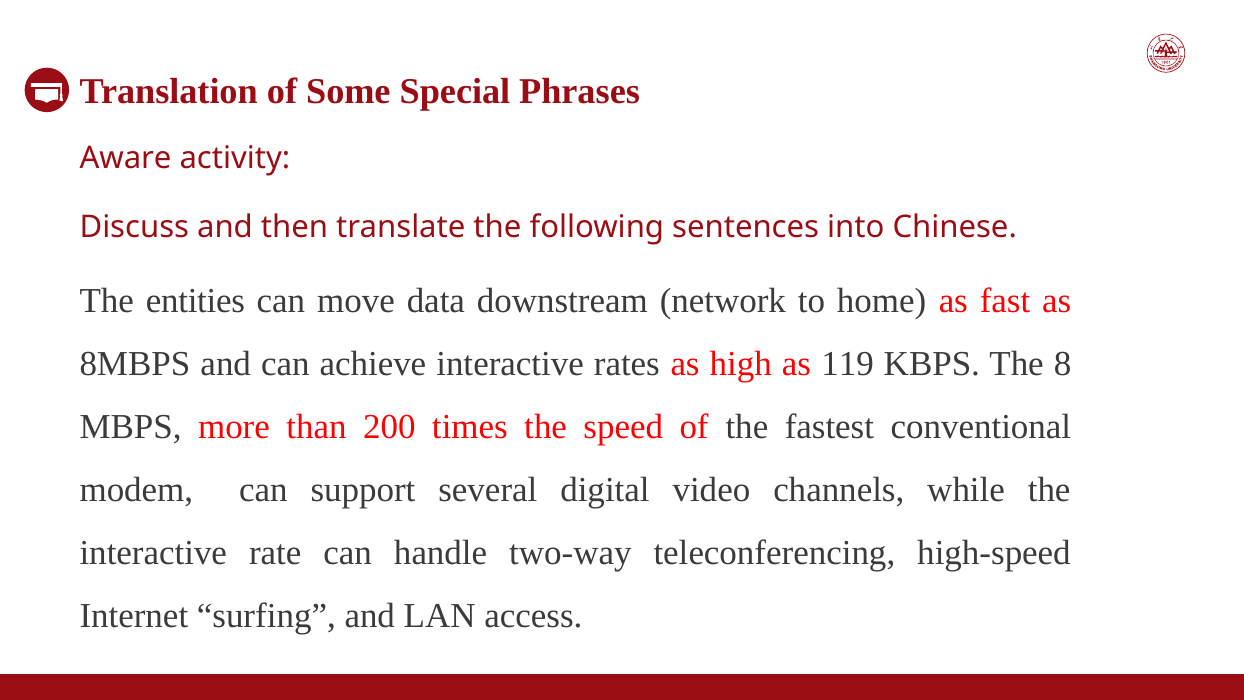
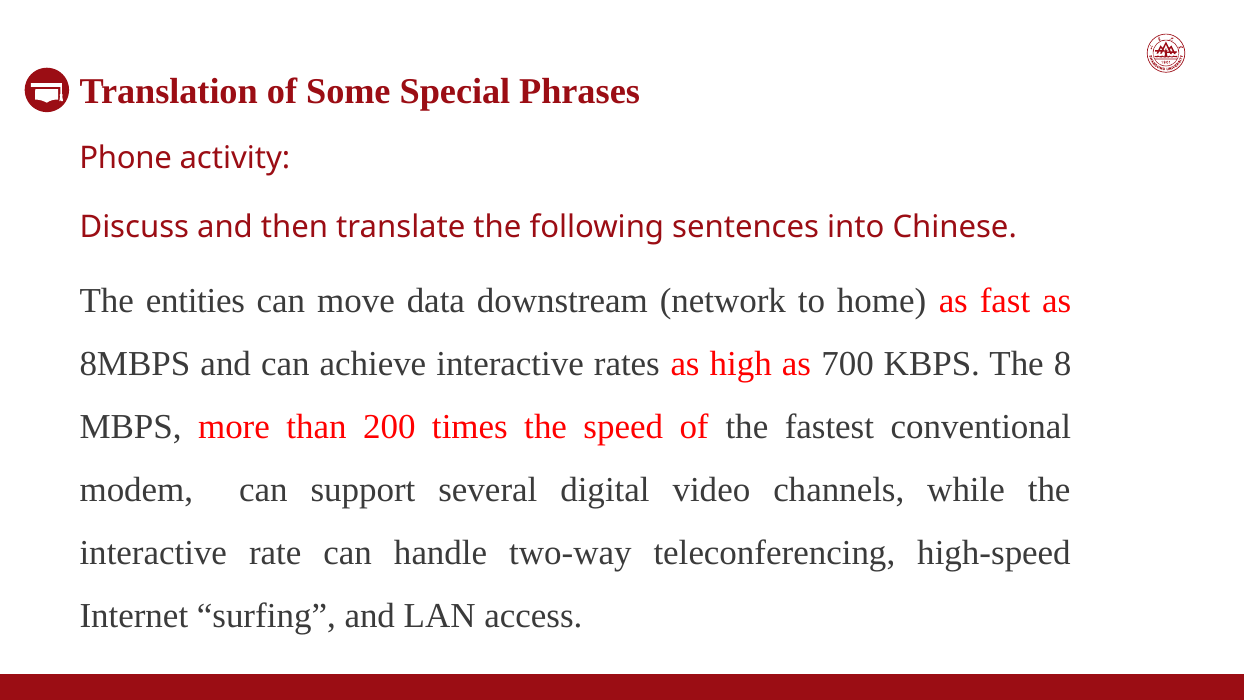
Aware: Aware -> Phone
119: 119 -> 700
